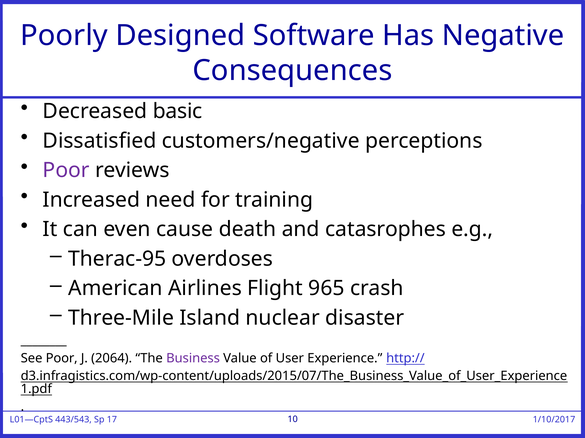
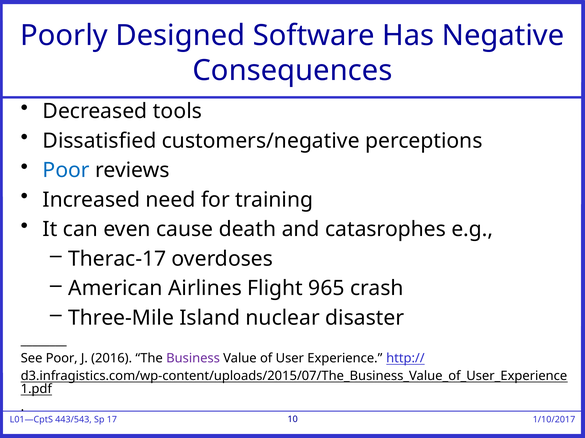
basic: basic -> tools
Poor at (66, 171) colour: purple -> blue
Therac-95: Therac-95 -> Therac-17
2064: 2064 -> 2016
